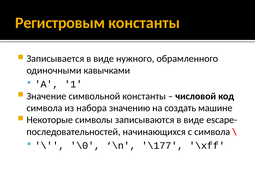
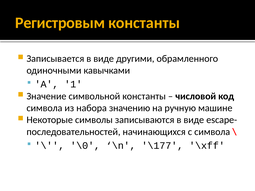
нужного: нужного -> другими
создать: создать -> ручную
